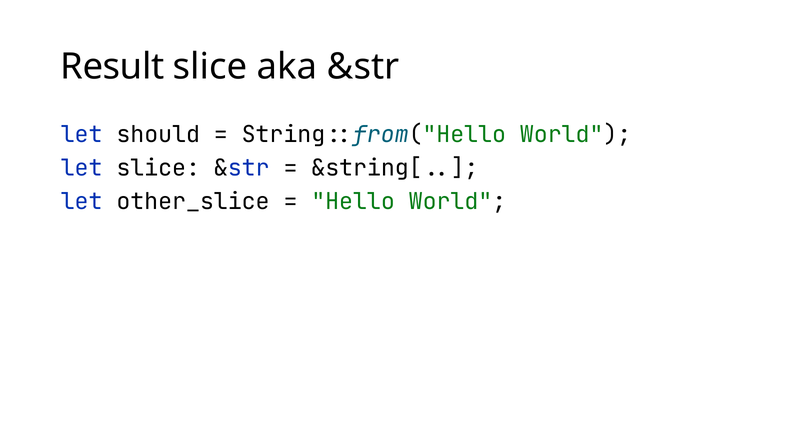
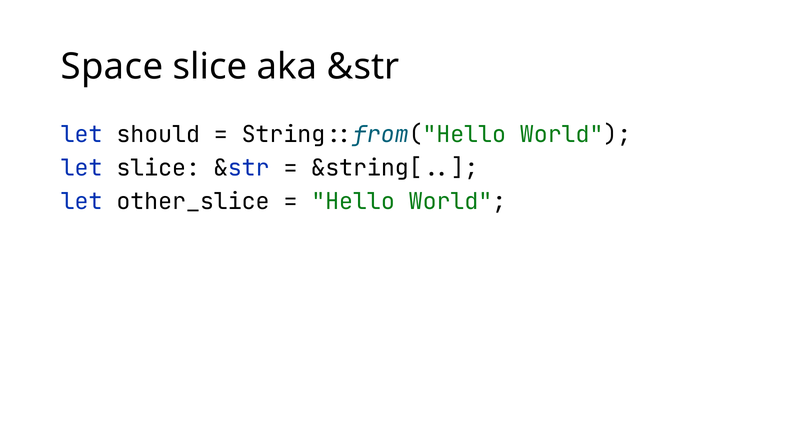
Result: Result -> Space
